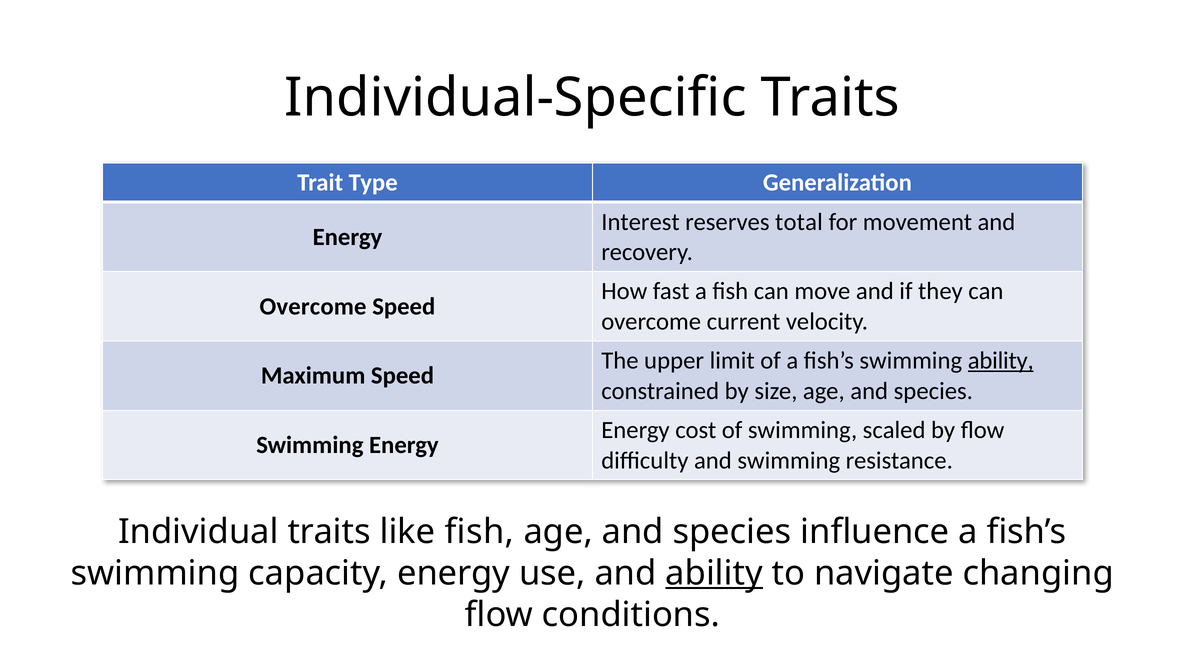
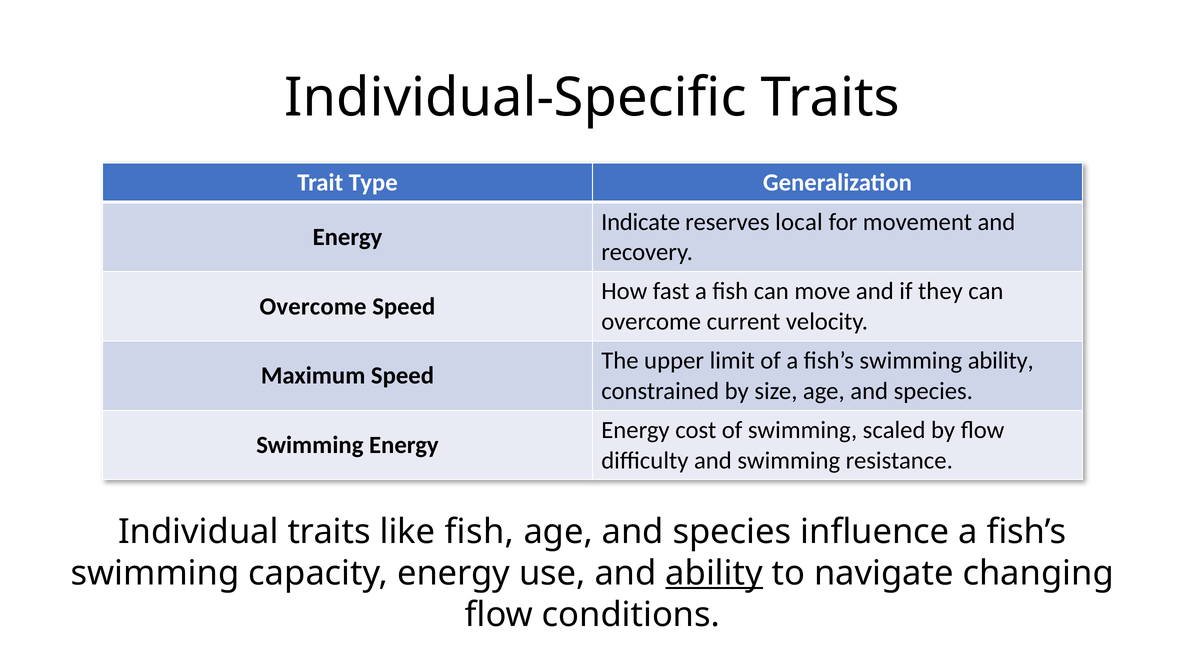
Interest: Interest -> Indicate
total: total -> local
ability at (1001, 360) underline: present -> none
